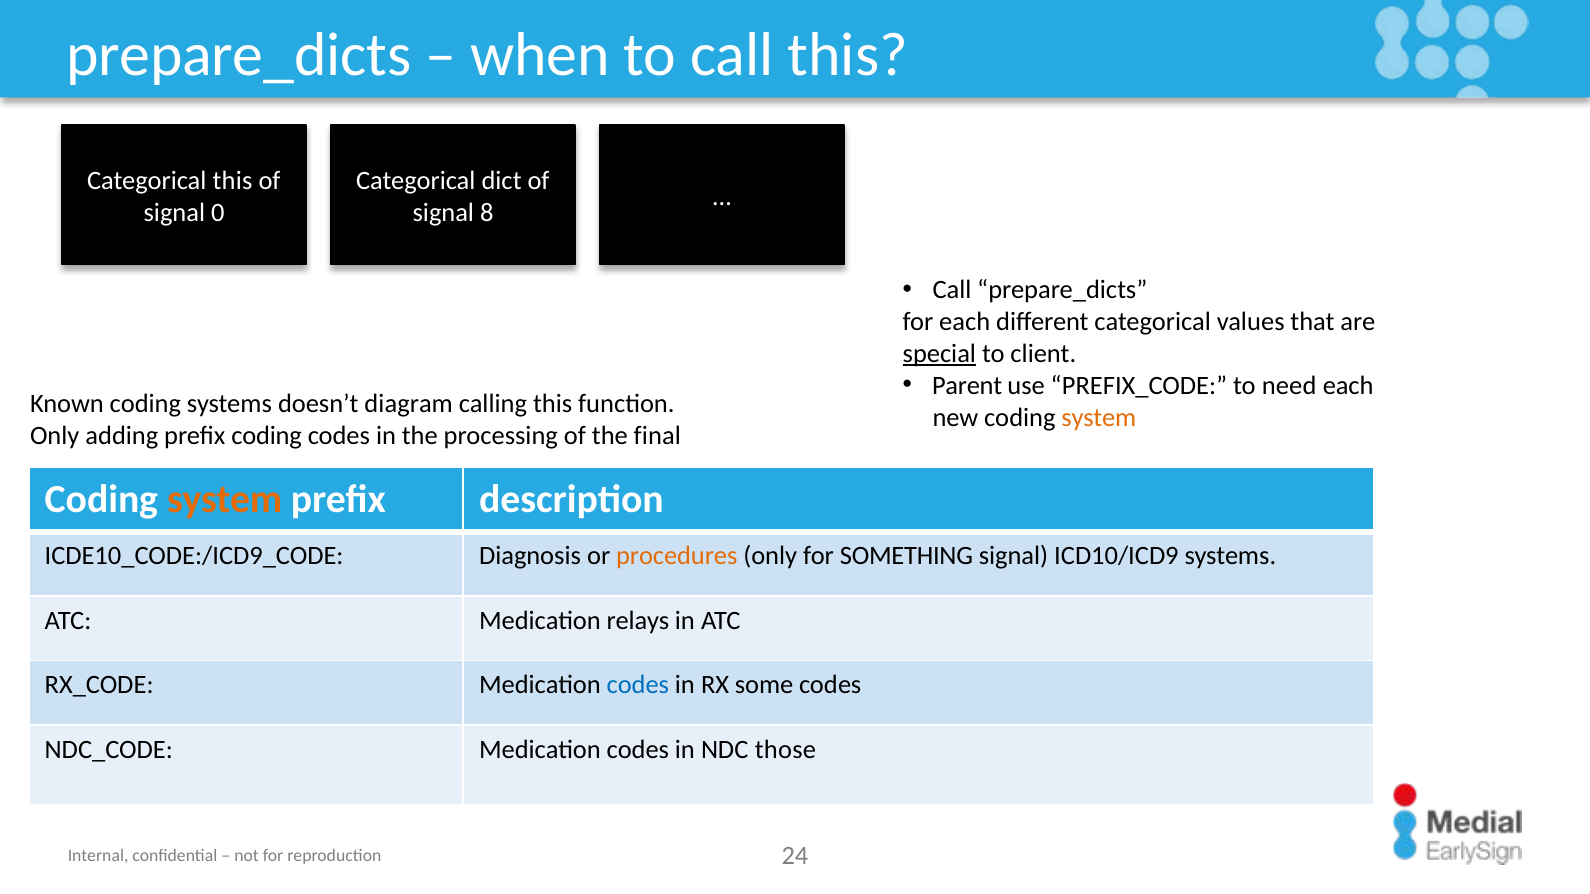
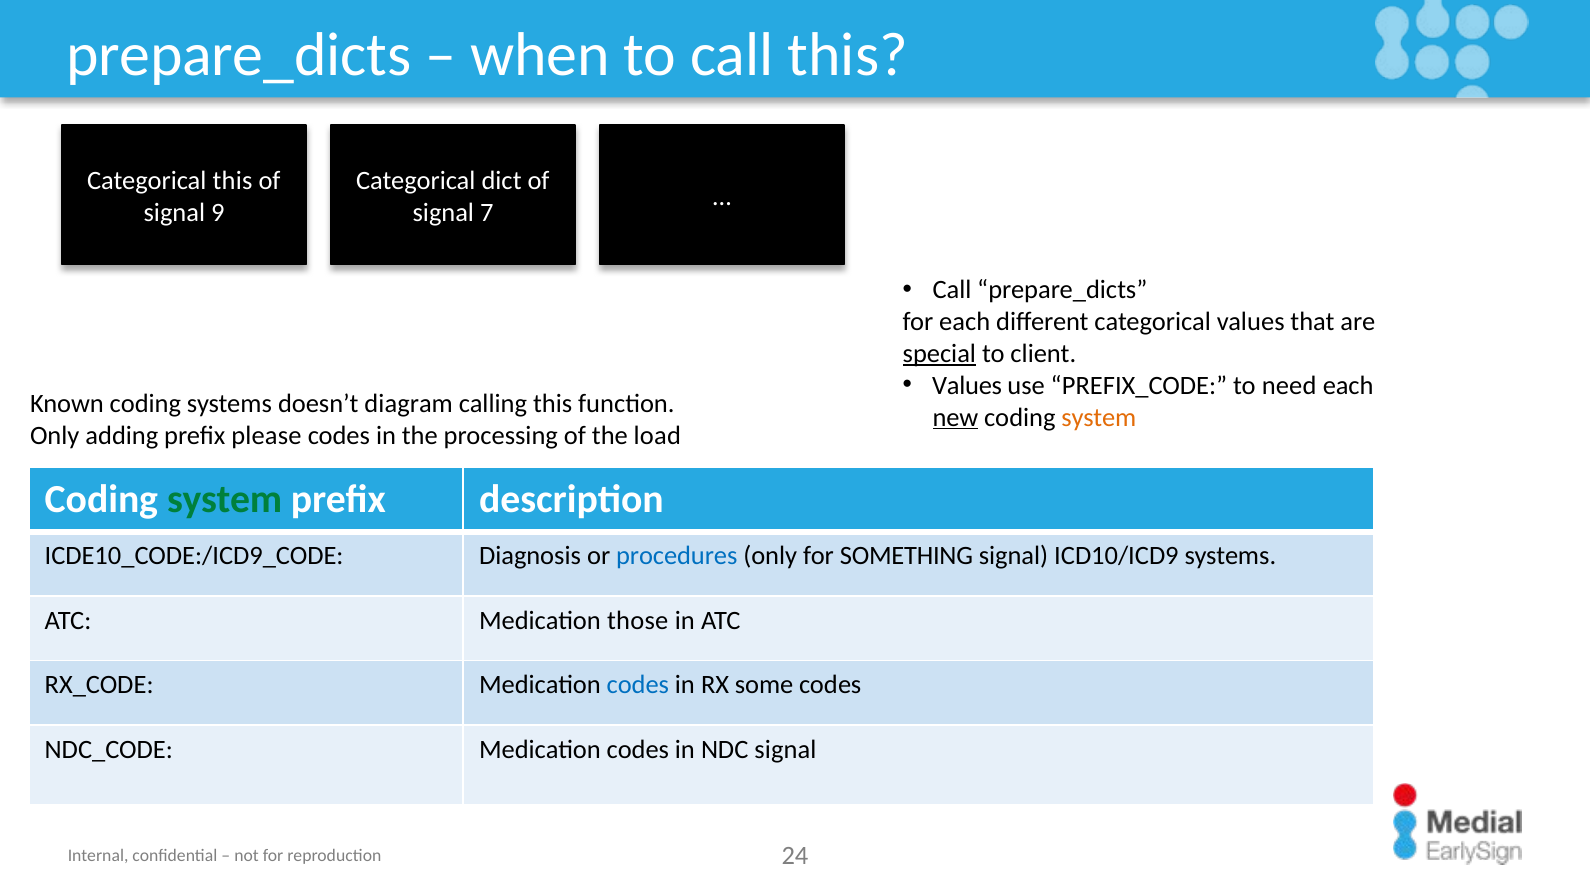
0: 0 -> 9
8: 8 -> 7
Parent at (967, 386): Parent -> Values
new underline: none -> present
prefix coding: coding -> please
final: final -> load
system at (225, 500) colour: orange -> green
procedures colour: orange -> blue
relays: relays -> those
NDC those: those -> signal
